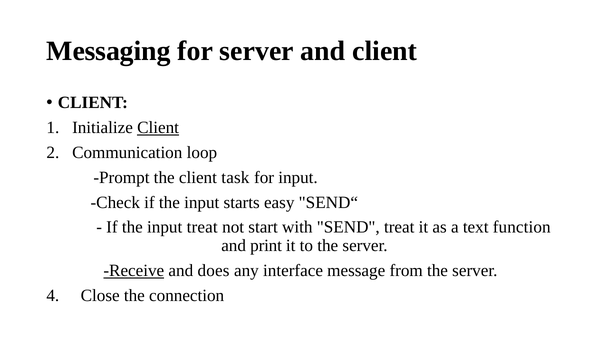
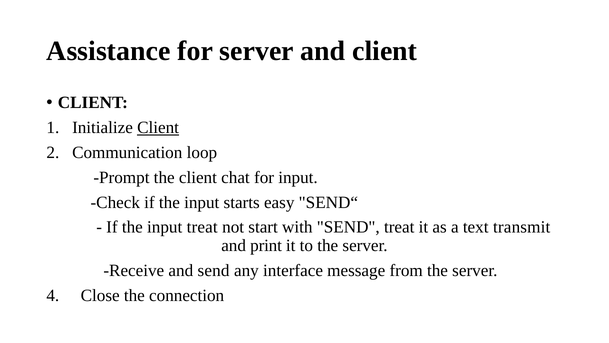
Messaging: Messaging -> Assistance
task: task -> chat
function: function -> transmit
Receive underline: present -> none
and does: does -> send
